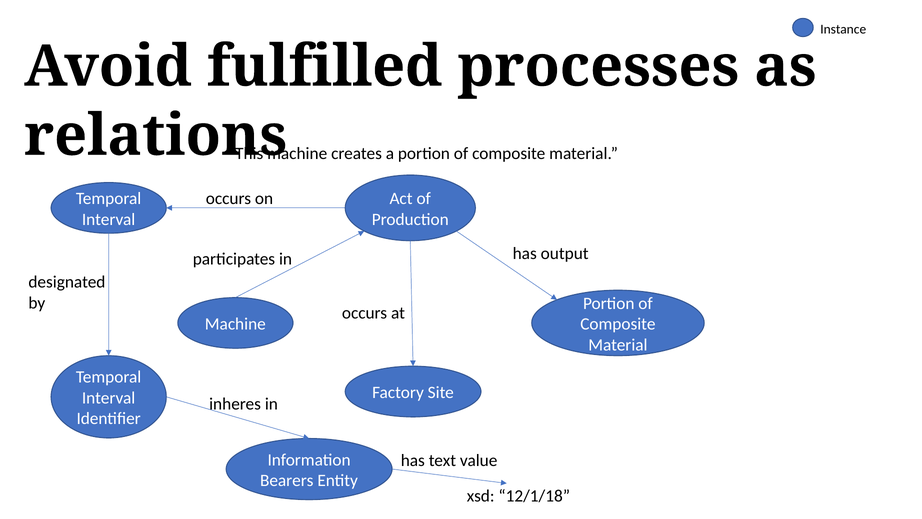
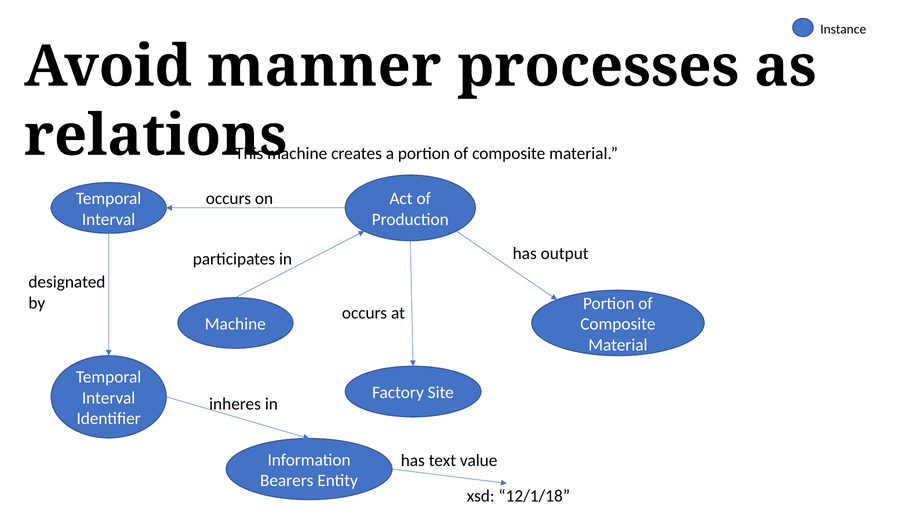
fulfilled: fulfilled -> manner
